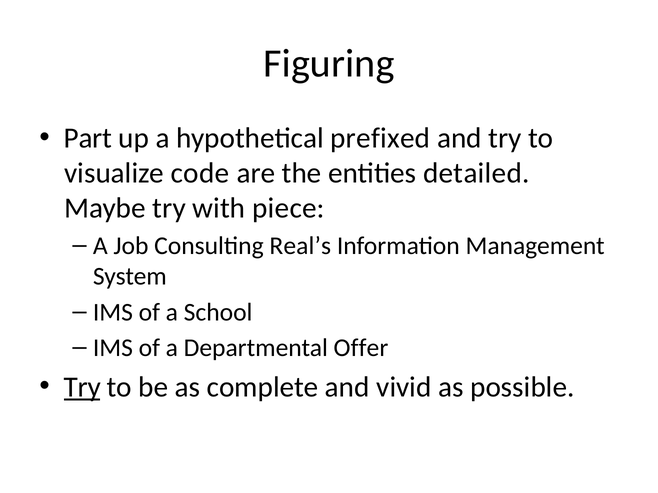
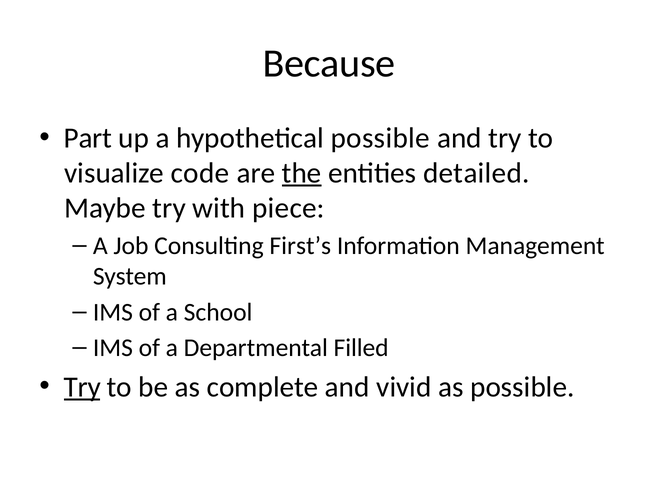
Figuring: Figuring -> Because
hypothetical prefixed: prefixed -> possible
the underline: none -> present
Real’s: Real’s -> First’s
Offer: Offer -> Filled
